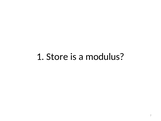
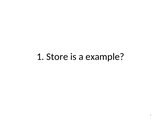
modulus: modulus -> example
